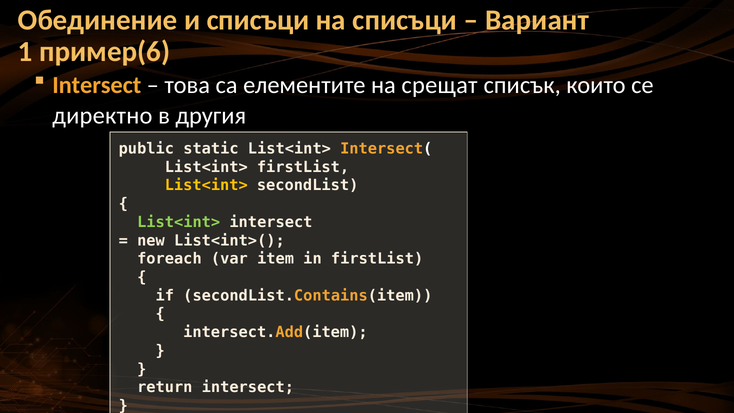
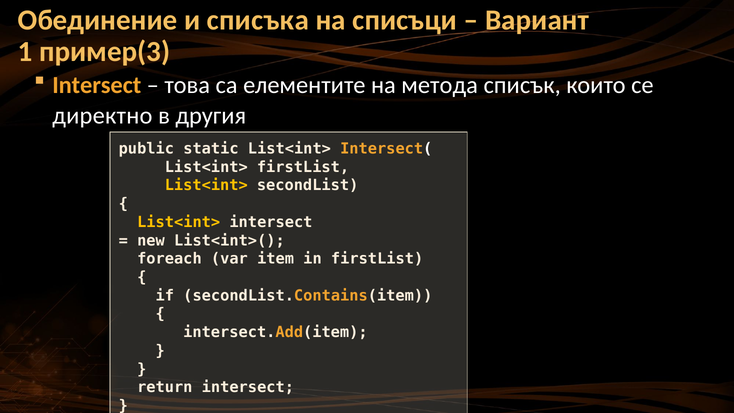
и списъци: списъци -> списъка
пример(6: пример(6 -> пример(3
срещат: срещат -> метода
List<int> at (179, 222) colour: light green -> yellow
